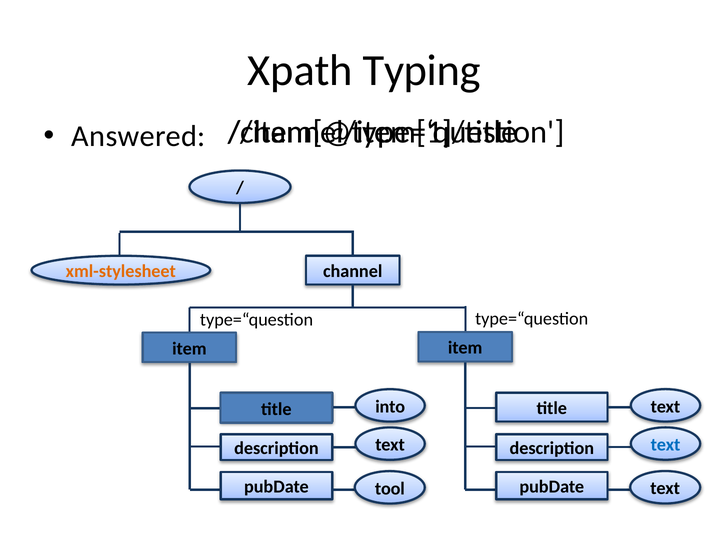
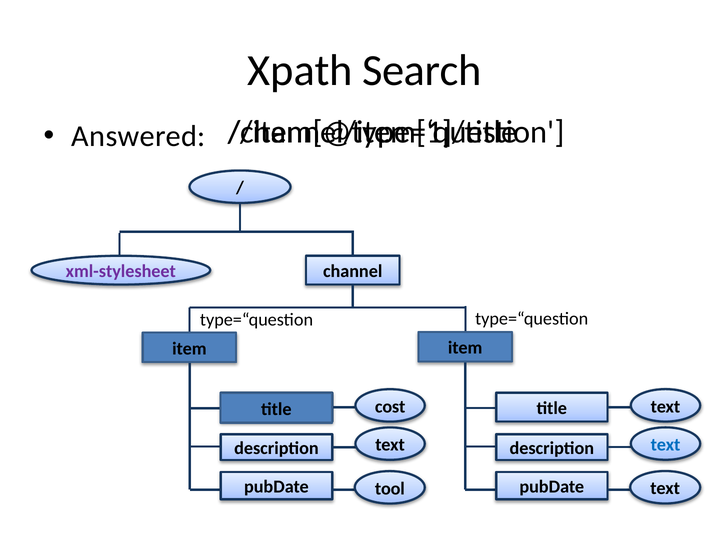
Typing: Typing -> Search
xml-stylesheet colour: orange -> purple
into: into -> cost
